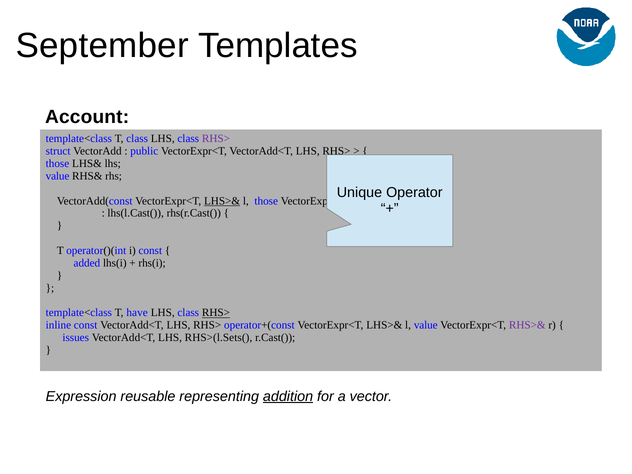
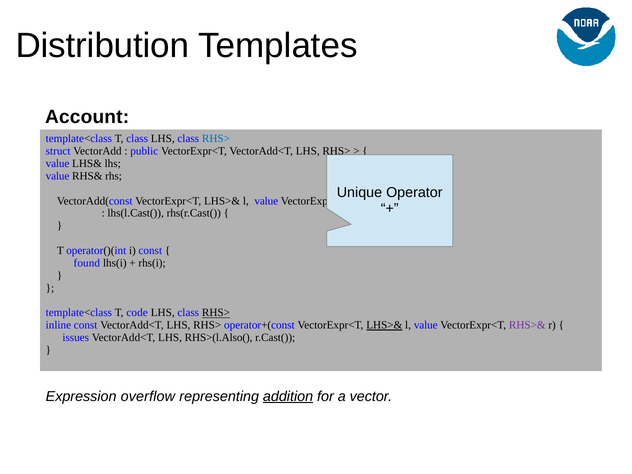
September: September -> Distribution
RHS> at (216, 139) colour: purple -> blue
those at (57, 164): those -> value
LHS>& at (222, 201) underline: present -> none
those at (266, 201): those -> value
added: added -> found
have: have -> code
LHS>& at (384, 325) underline: none -> present
RHS>(l.Sets(: RHS>(l.Sets( -> RHS>(l.Also(
reusable: reusable -> overflow
